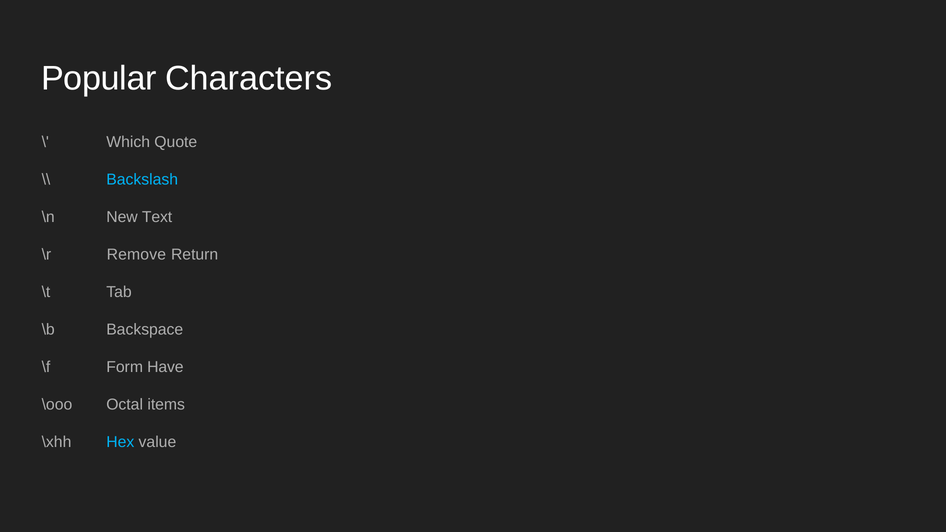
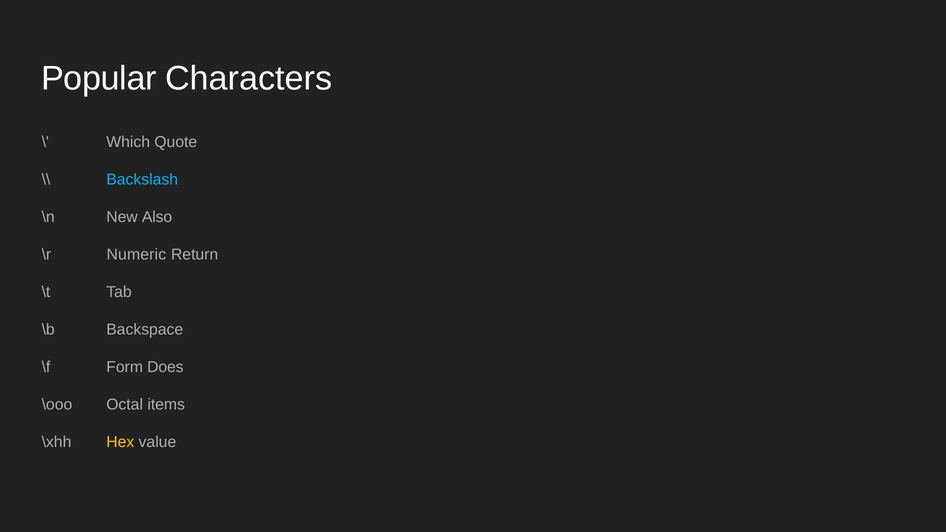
Text: Text -> Also
Remove: Remove -> Numeric
Have: Have -> Does
Hex colour: light blue -> yellow
